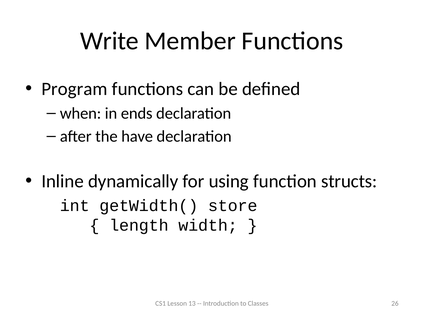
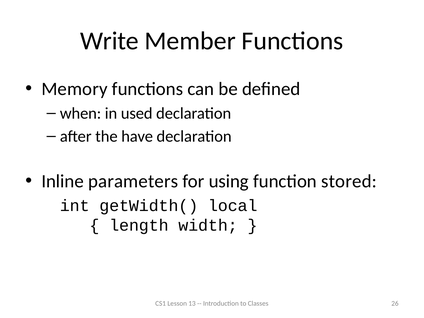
Program: Program -> Memory
ends: ends -> used
dynamically: dynamically -> parameters
structs: structs -> stored
store: store -> local
